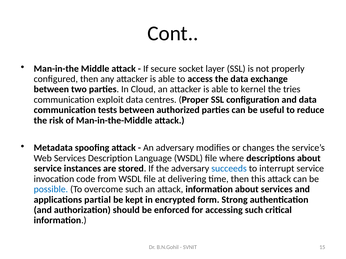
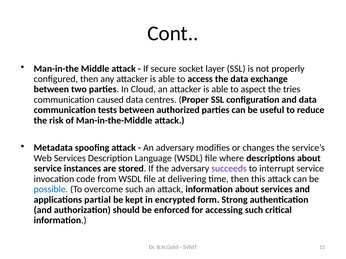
kernel: kernel -> aspect
exploit: exploit -> caused
succeeds colour: blue -> purple
